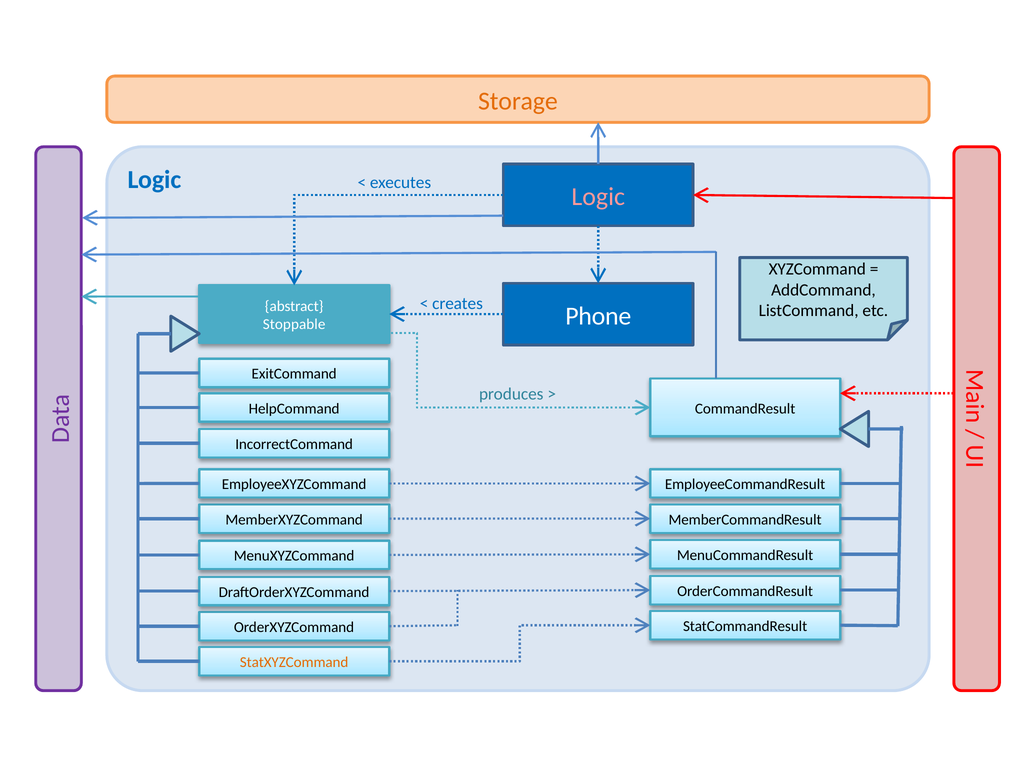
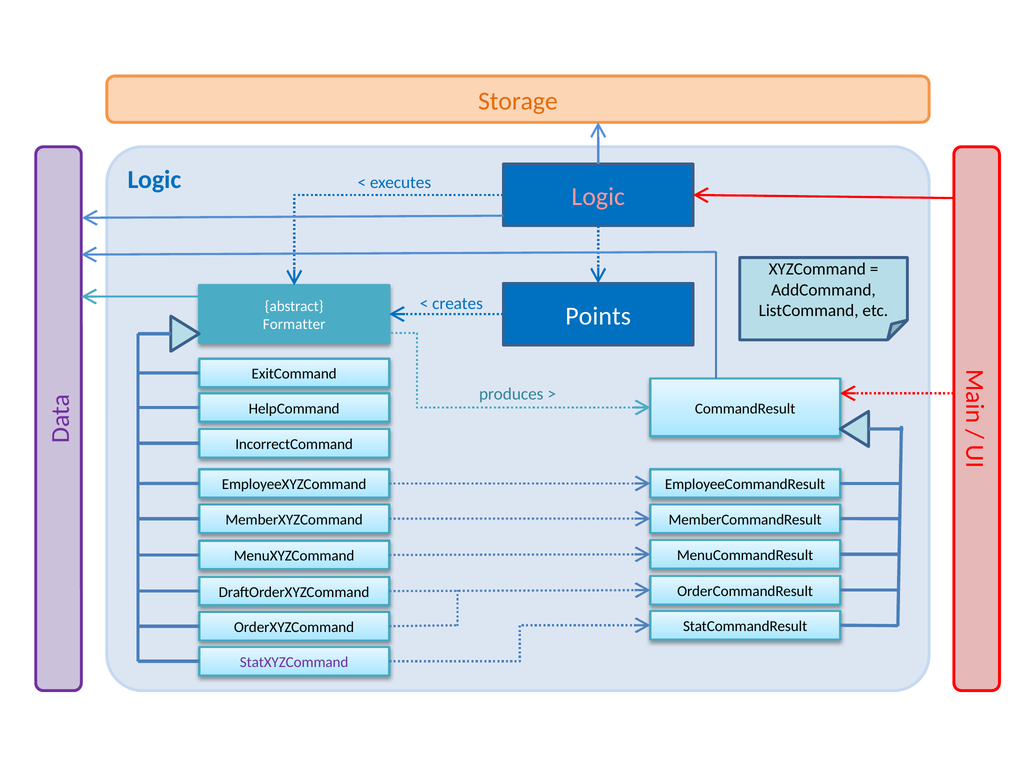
Phone: Phone -> Points
Stoppable: Stoppable -> Formatter
StatXYZCommand colour: orange -> purple
